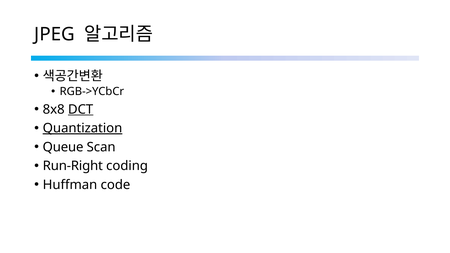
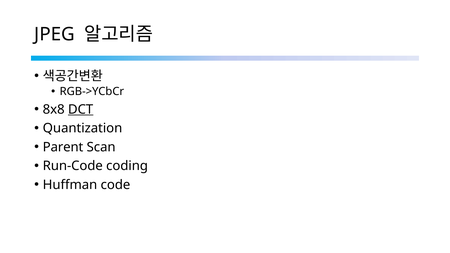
Quantization underline: present -> none
Queue: Queue -> Parent
Run-Right: Run-Right -> Run-Code
